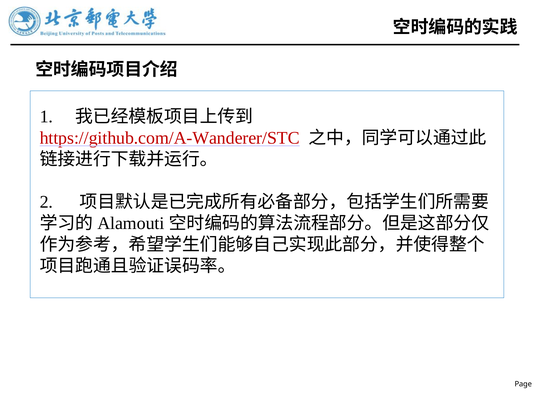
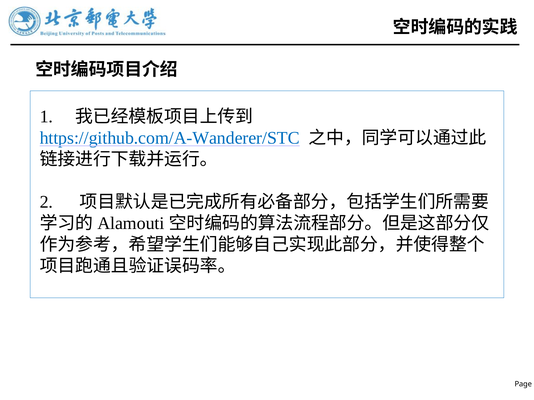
https://github.com/A-Wanderer/STC colour: red -> blue
